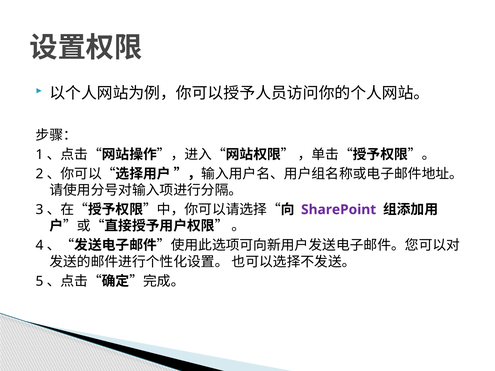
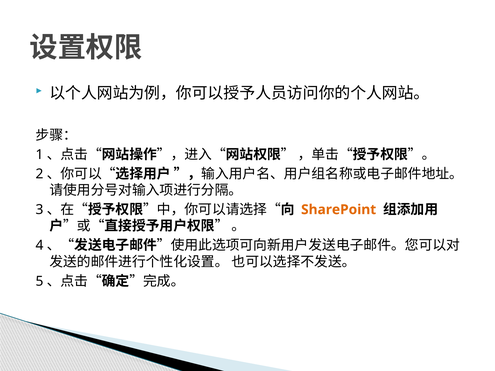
SharePoint colour: purple -> orange
